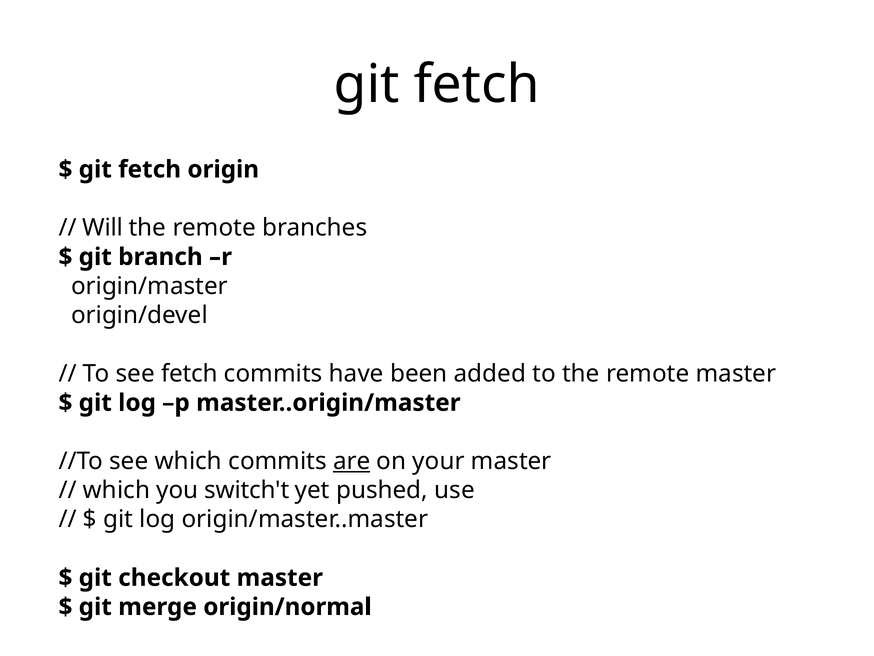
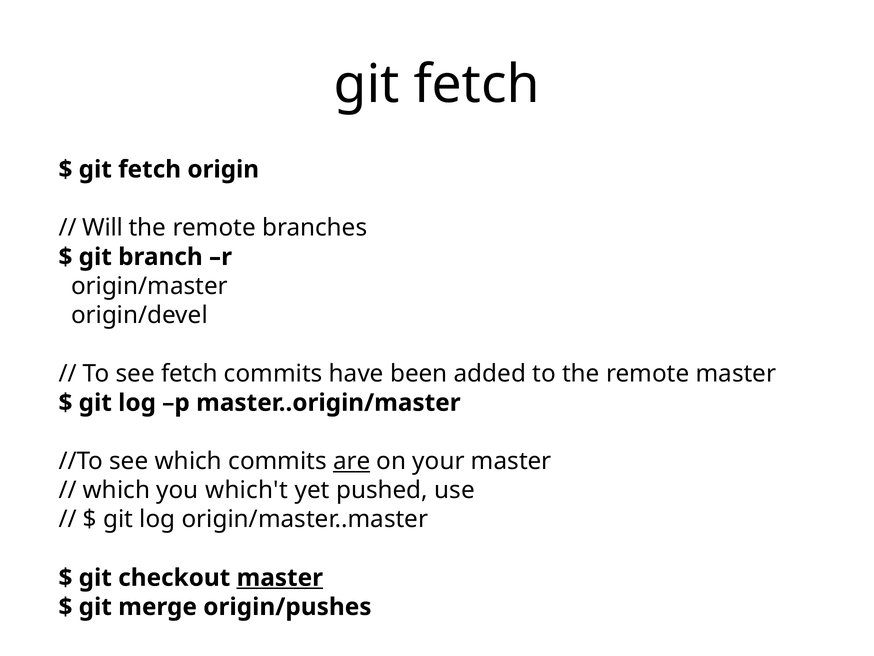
switch't: switch't -> which't
master at (280, 577) underline: none -> present
origin/normal: origin/normal -> origin/pushes
